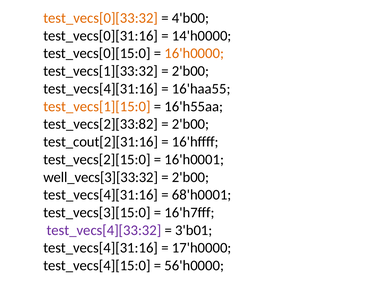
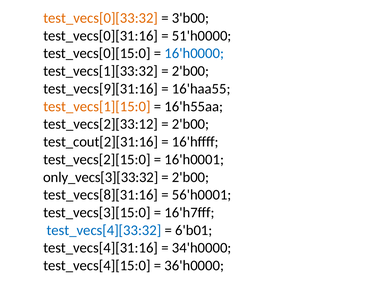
4'b00: 4'b00 -> 3'b00
14'h0000: 14'h0000 -> 51'h0000
16'h0000 colour: orange -> blue
test_vecs[4][31:16 at (101, 89): test_vecs[4][31:16 -> test_vecs[9][31:16
test_vecs[2][33:82: test_vecs[2][33:82 -> test_vecs[2][33:12
well_vecs[3][33:32: well_vecs[3][33:32 -> only_vecs[3][33:32
test_vecs[4][31:16 at (101, 194): test_vecs[4][31:16 -> test_vecs[8][31:16
68'h0001: 68'h0001 -> 56'h0001
test_vecs[4][33:32 colour: purple -> blue
3'b01: 3'b01 -> 6'b01
17'h0000: 17'h0000 -> 34'h0000
56'h0000: 56'h0000 -> 36'h0000
